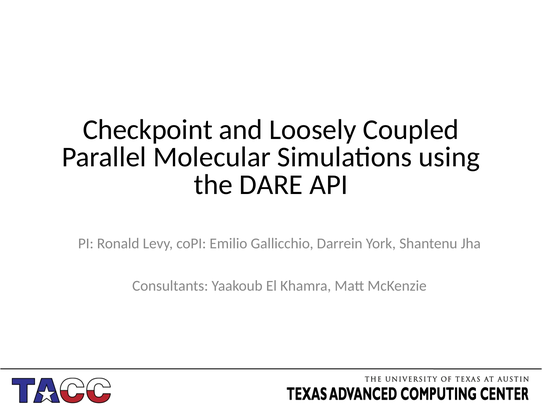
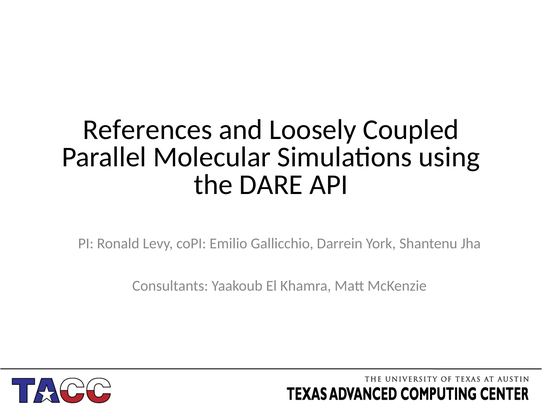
Checkpoint: Checkpoint -> References
